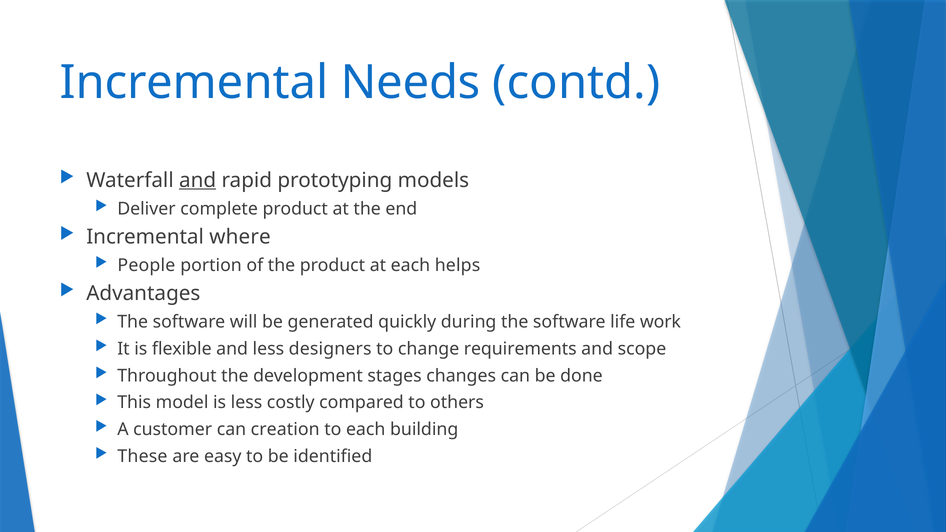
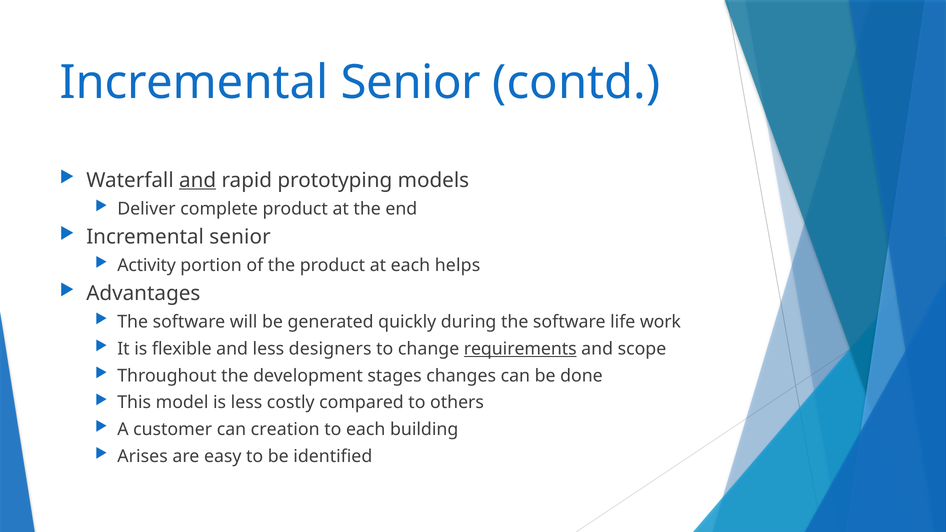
Needs at (411, 83): Needs -> Senior
where at (240, 237): where -> senior
People: People -> Activity
requirements underline: none -> present
These: These -> Arises
